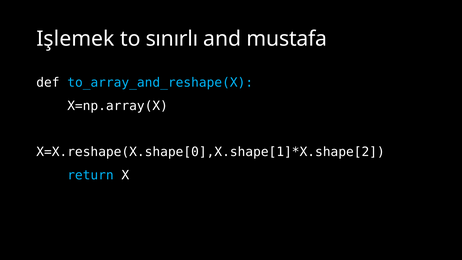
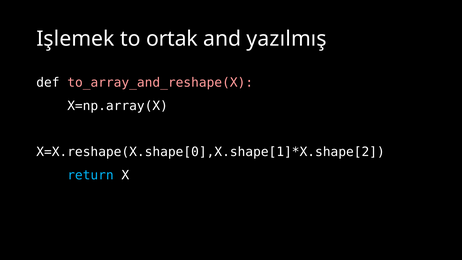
sınırlı: sınırlı -> ortak
mustafa: mustafa -> yazılmış
to_array_and_reshape(X colour: light blue -> pink
